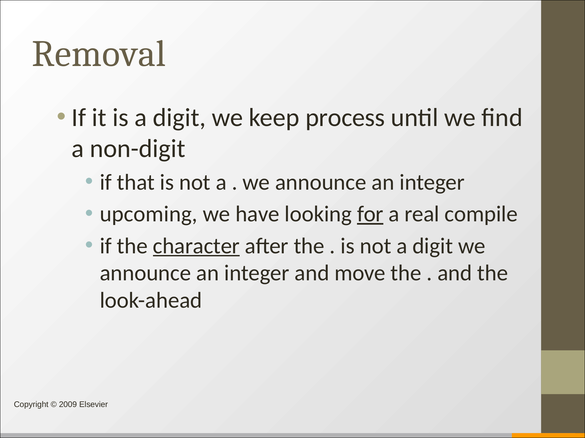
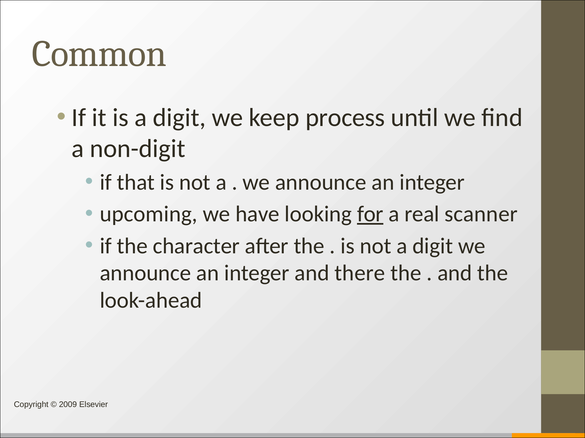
Removal: Removal -> Common
compile: compile -> scanner
character underline: present -> none
move: move -> there
